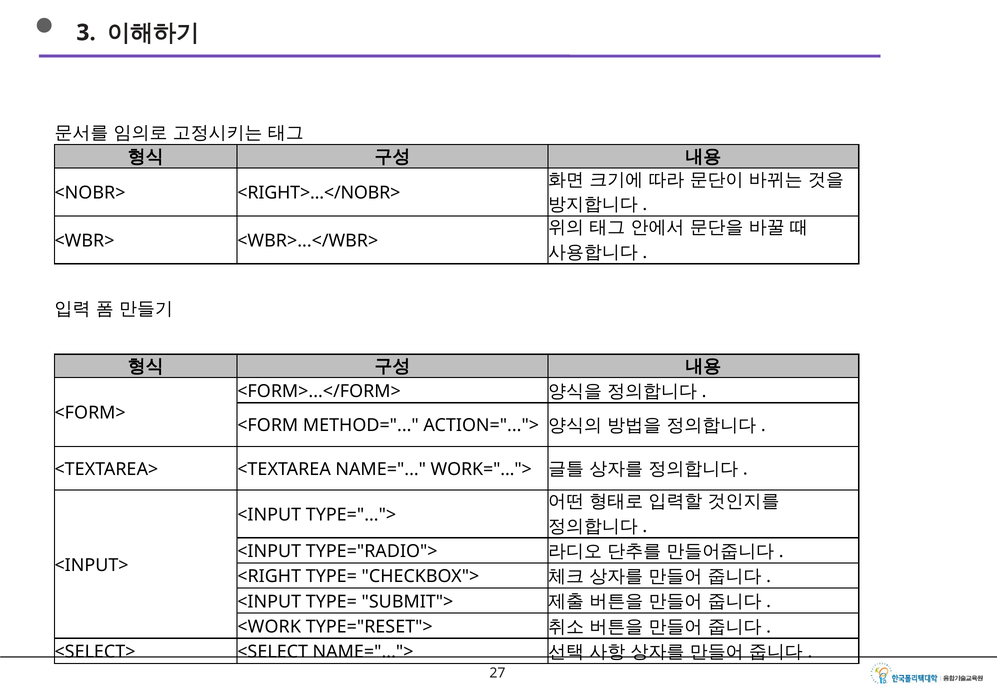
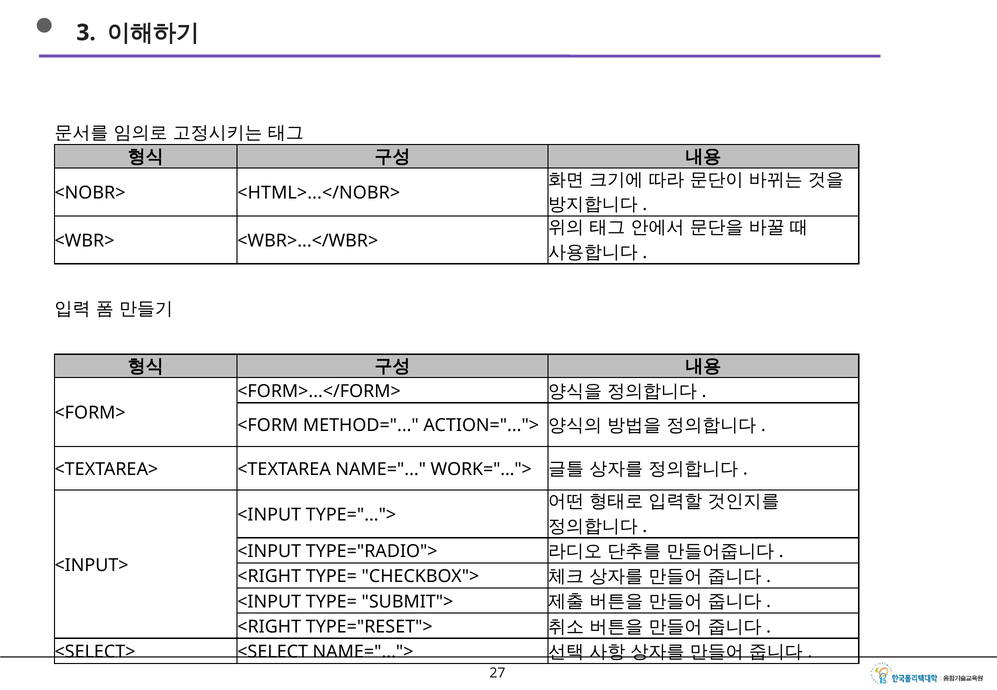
<RIGHT>...</NOBR>: <RIGHT>...</NOBR> -> <HTML>...</NOBR>
<WORK at (269, 627): <WORK -> <RIGHT
